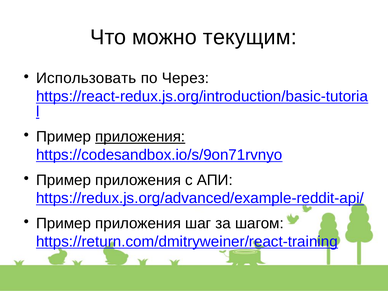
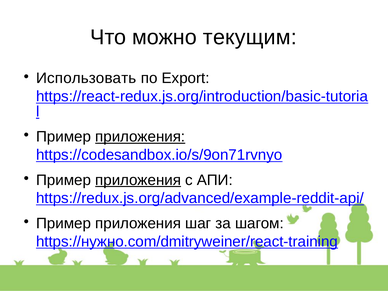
Через: Через -> Export
приложения at (138, 180) underline: none -> present
https://return.com/dmitryweiner/react-training: https://return.com/dmitryweiner/react-training -> https://нужно.com/dmitryweiner/react-training
